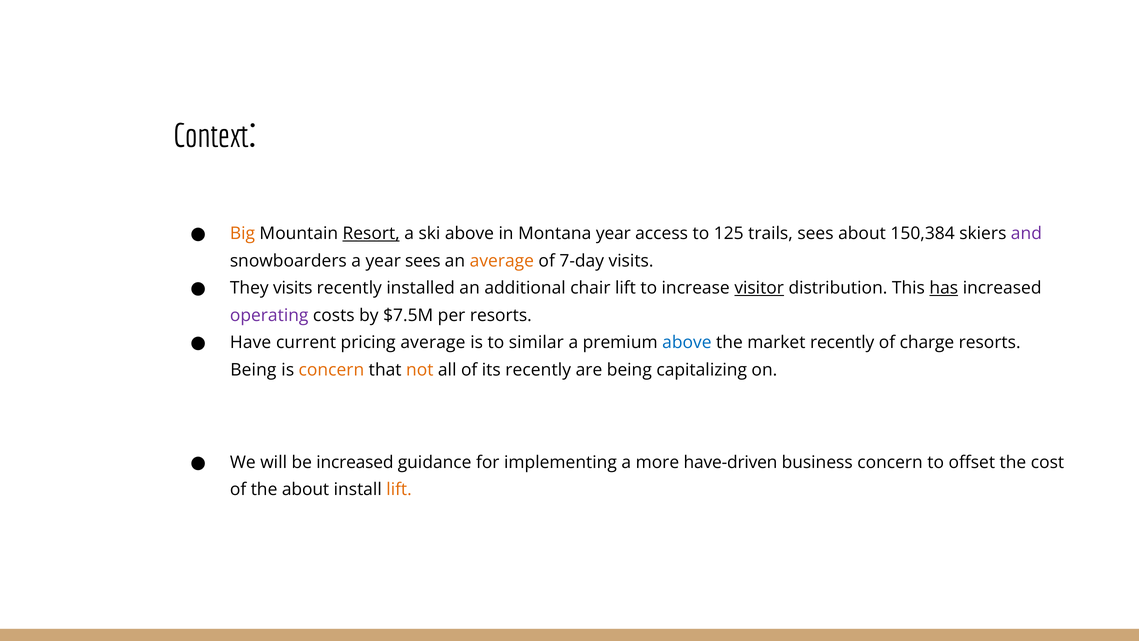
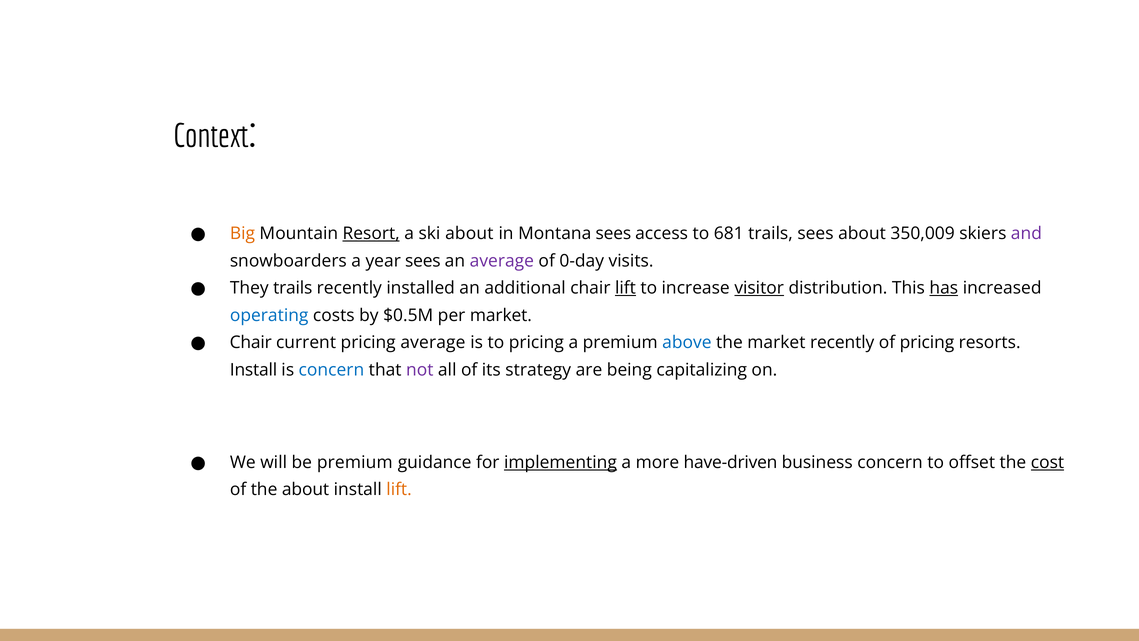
ski above: above -> about
Montana year: year -> sees
125: 125 -> 681
150,384: 150,384 -> 350,009
average at (502, 261) colour: orange -> purple
7-day: 7-day -> 0-day
They visits: visits -> trails
lift at (625, 288) underline: none -> present
operating colour: purple -> blue
$7.5M: $7.5M -> $0.5M
per resorts: resorts -> market
Have at (251, 343): Have -> Chair
to similar: similar -> pricing
of charge: charge -> pricing
Being at (253, 370): Being -> Install
concern at (331, 370) colour: orange -> blue
not colour: orange -> purple
its recently: recently -> strategy
be increased: increased -> premium
implementing underline: none -> present
cost underline: none -> present
